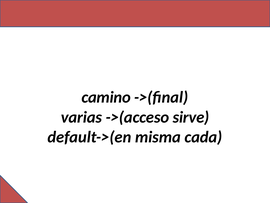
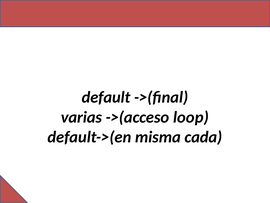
camino: camino -> default
sirve: sirve -> loop
